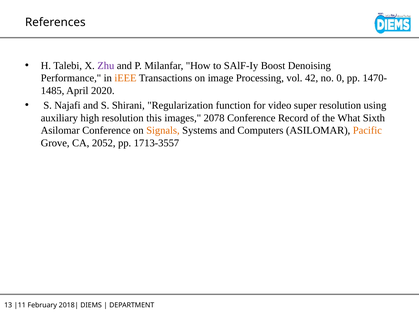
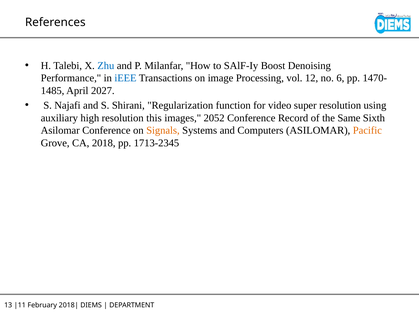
Zhu colour: purple -> blue
iEEE colour: orange -> blue
42: 42 -> 12
0: 0 -> 6
2020: 2020 -> 2027
2078: 2078 -> 2052
What: What -> Same
2052: 2052 -> 2018
1713-3557: 1713-3557 -> 1713-2345
